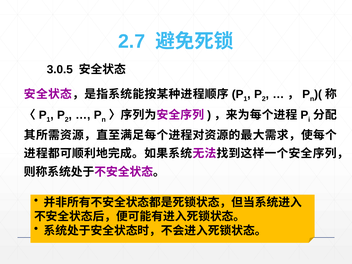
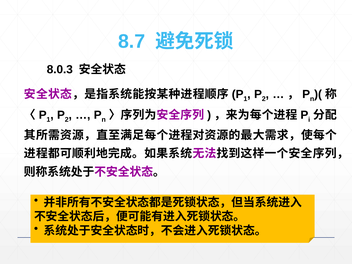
2.7: 2.7 -> 8.7
3.0.5: 3.0.5 -> 8.0.3
